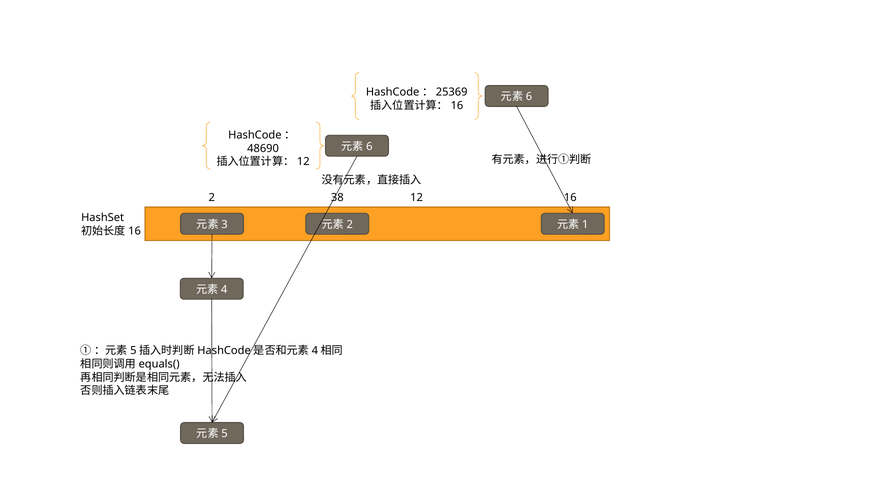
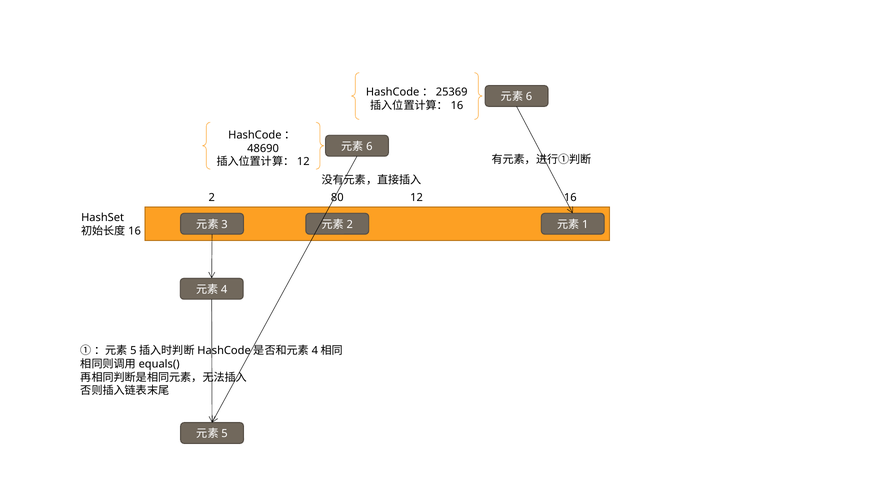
38: 38 -> 80
